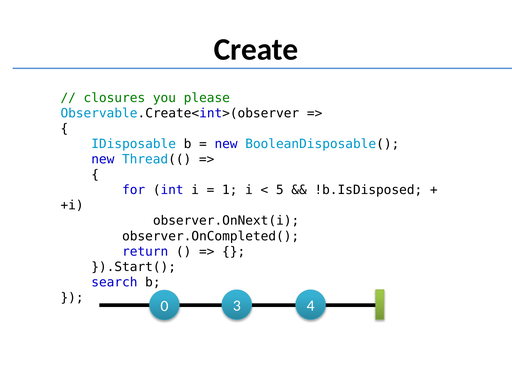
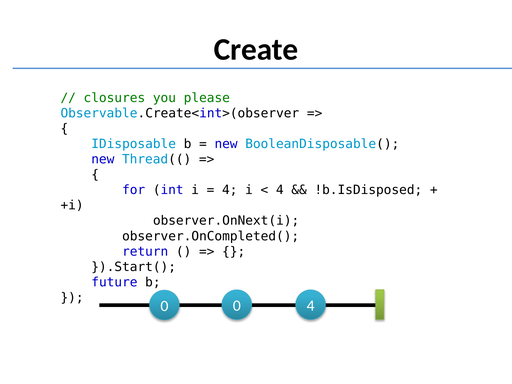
1 at (230, 190): 1 -> 4
5 at (280, 190): 5 -> 4
search: search -> future
0 3: 3 -> 0
